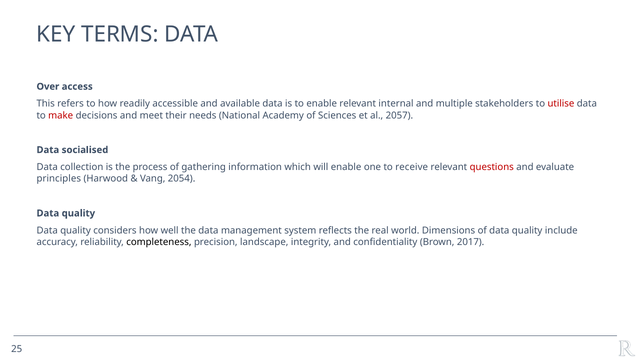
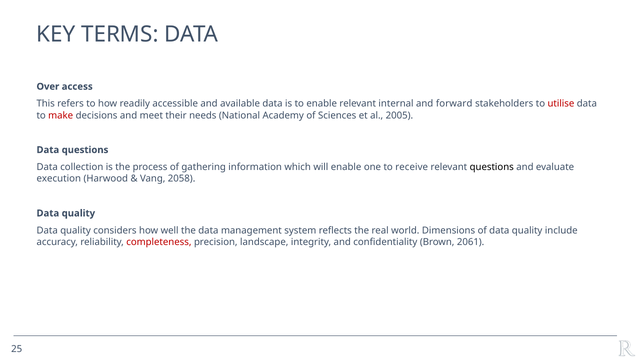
multiple: multiple -> forward
2057: 2057 -> 2005
Data socialised: socialised -> questions
questions at (492, 167) colour: red -> black
principles: principles -> execution
2054: 2054 -> 2058
completeness colour: black -> red
2017: 2017 -> 2061
